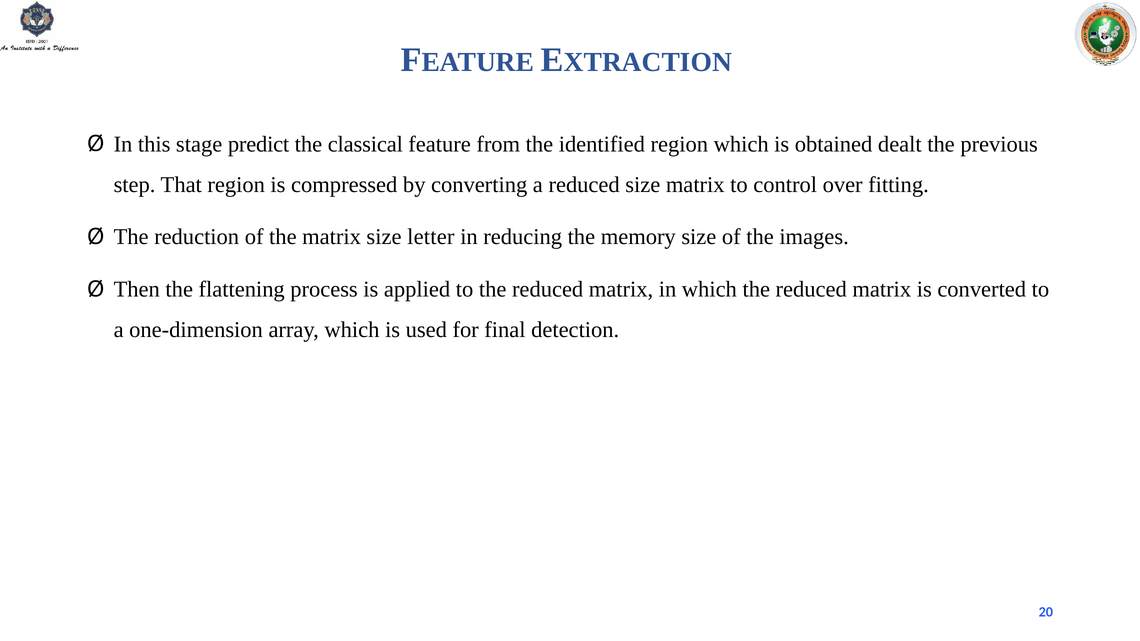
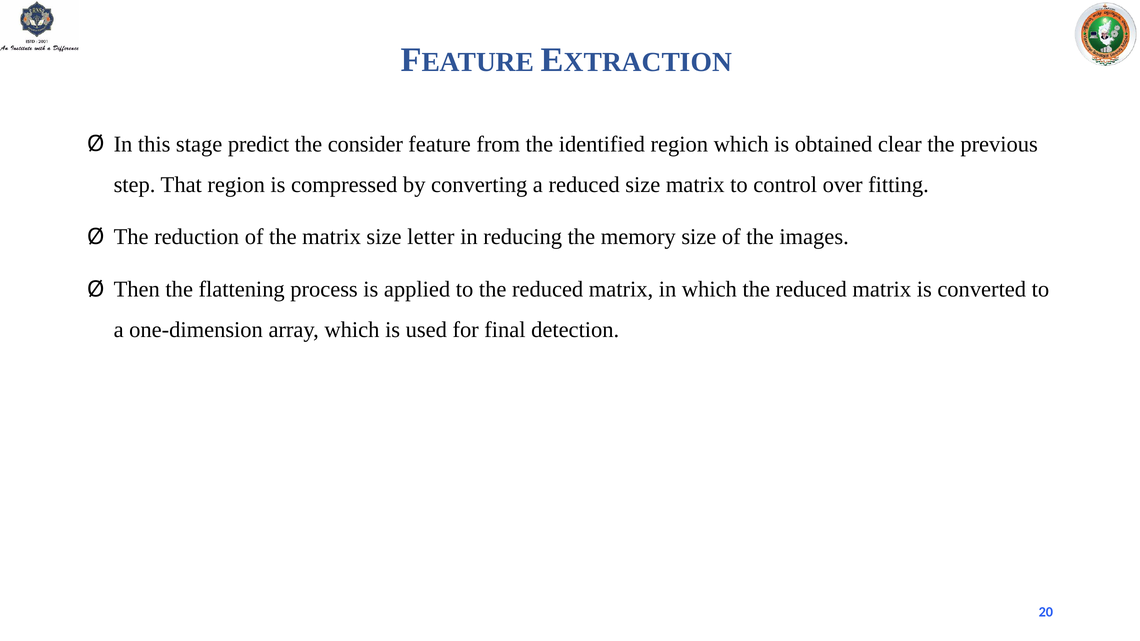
classical: classical -> consider
dealt: dealt -> clear
